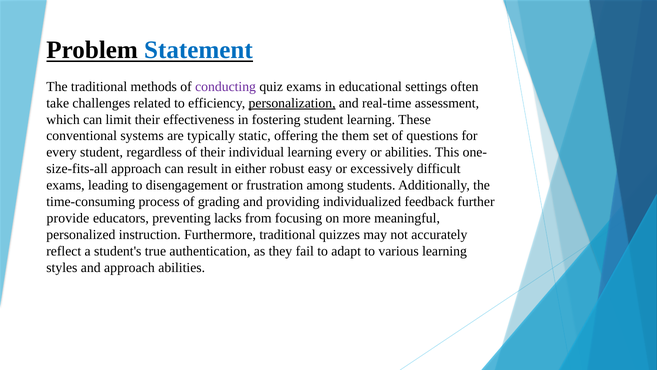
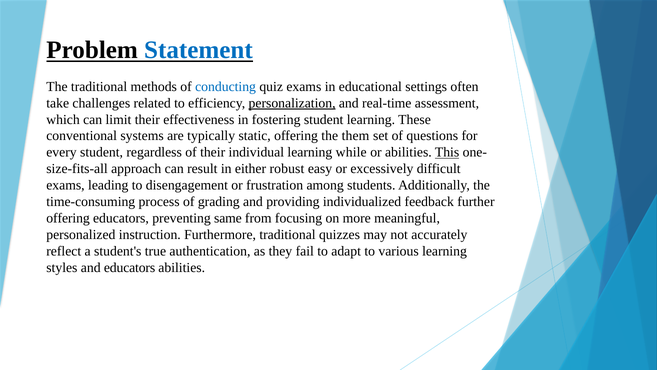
conducting colour: purple -> blue
learning every: every -> while
This underline: none -> present
provide at (68, 218): provide -> offering
lacks: lacks -> same
and approach: approach -> educators
